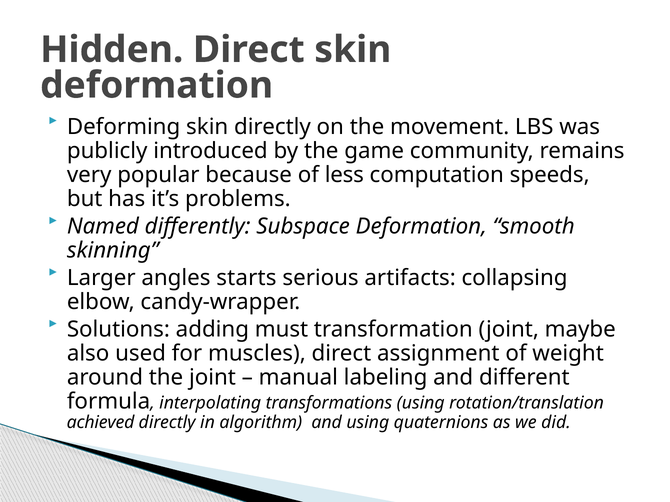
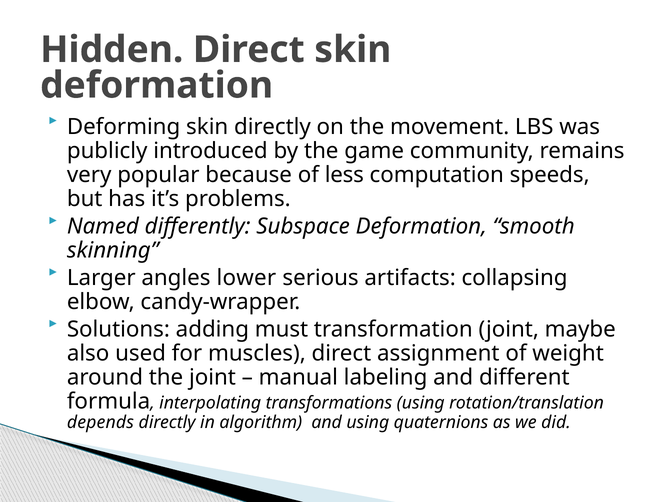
starts: starts -> lower
achieved: achieved -> depends
